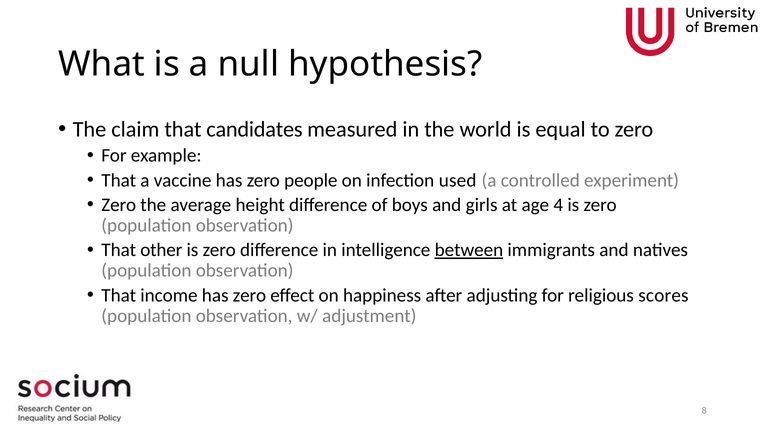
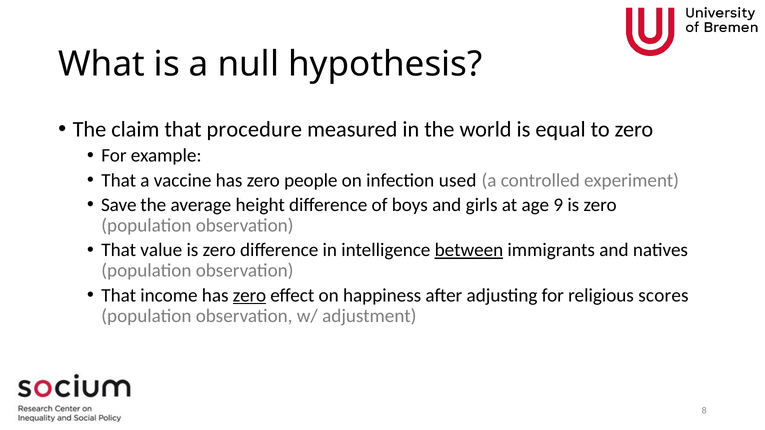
candidates: candidates -> procedure
Zero at (119, 205): Zero -> Save
4: 4 -> 9
other: other -> value
zero at (249, 295) underline: none -> present
